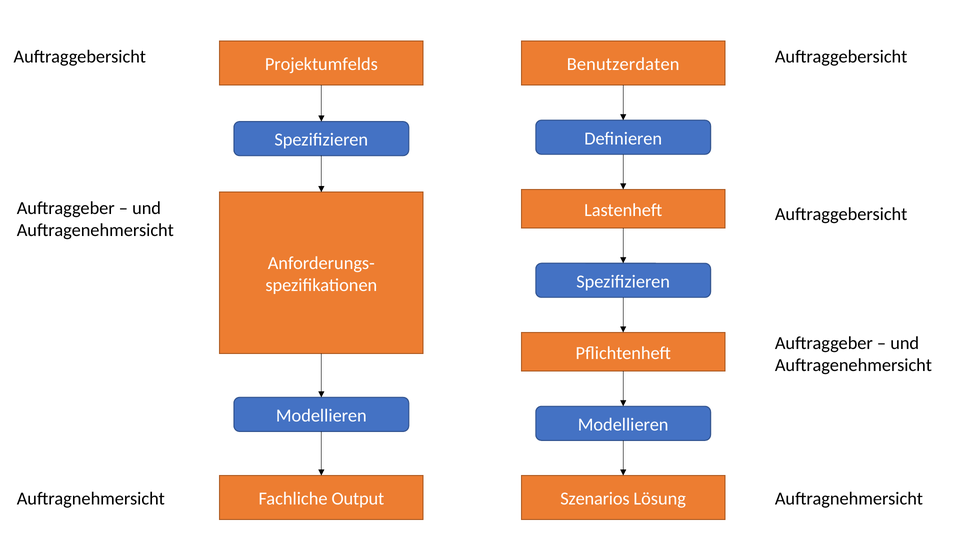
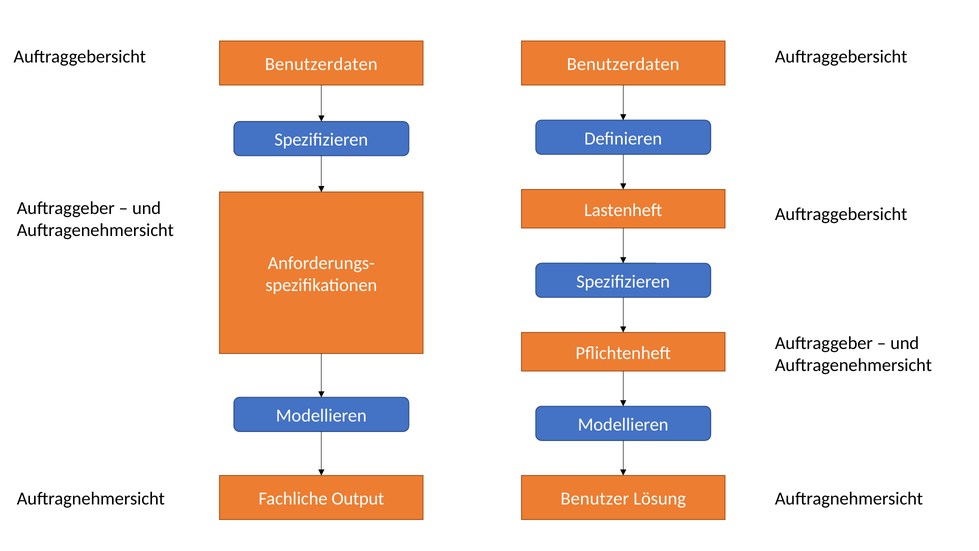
Projektumfelds at (321, 64): Projektumfelds -> Benutzerdaten
Szenarios: Szenarios -> Benutzer
